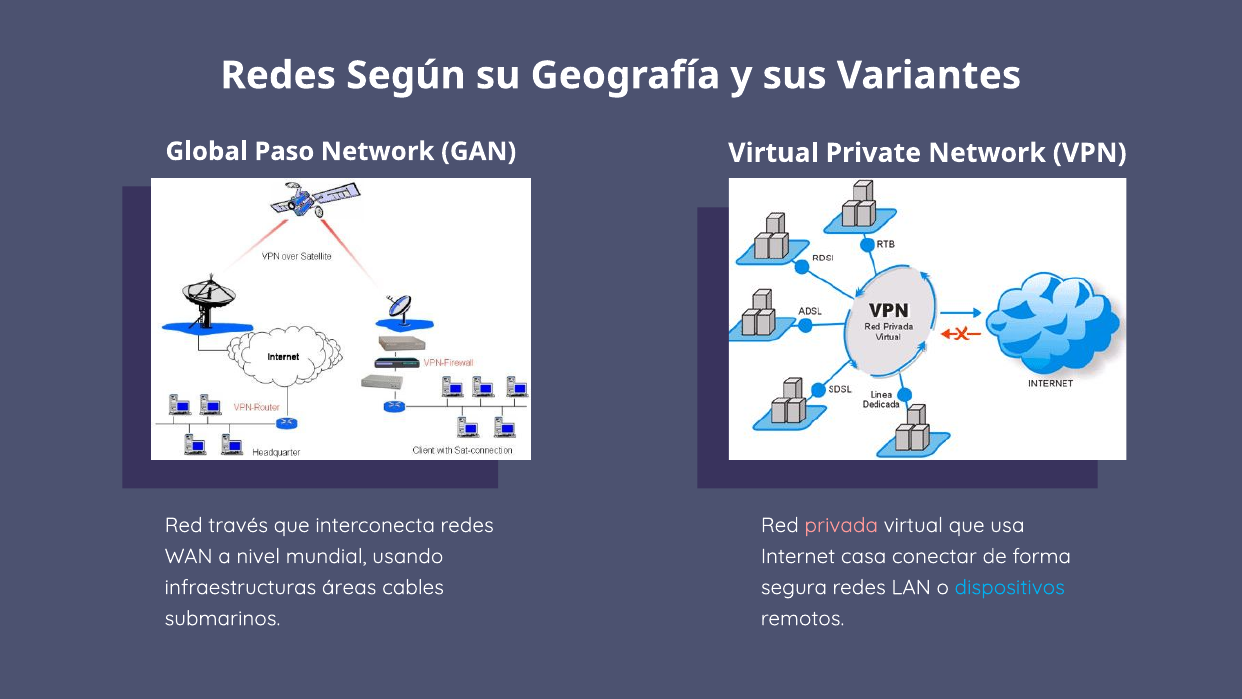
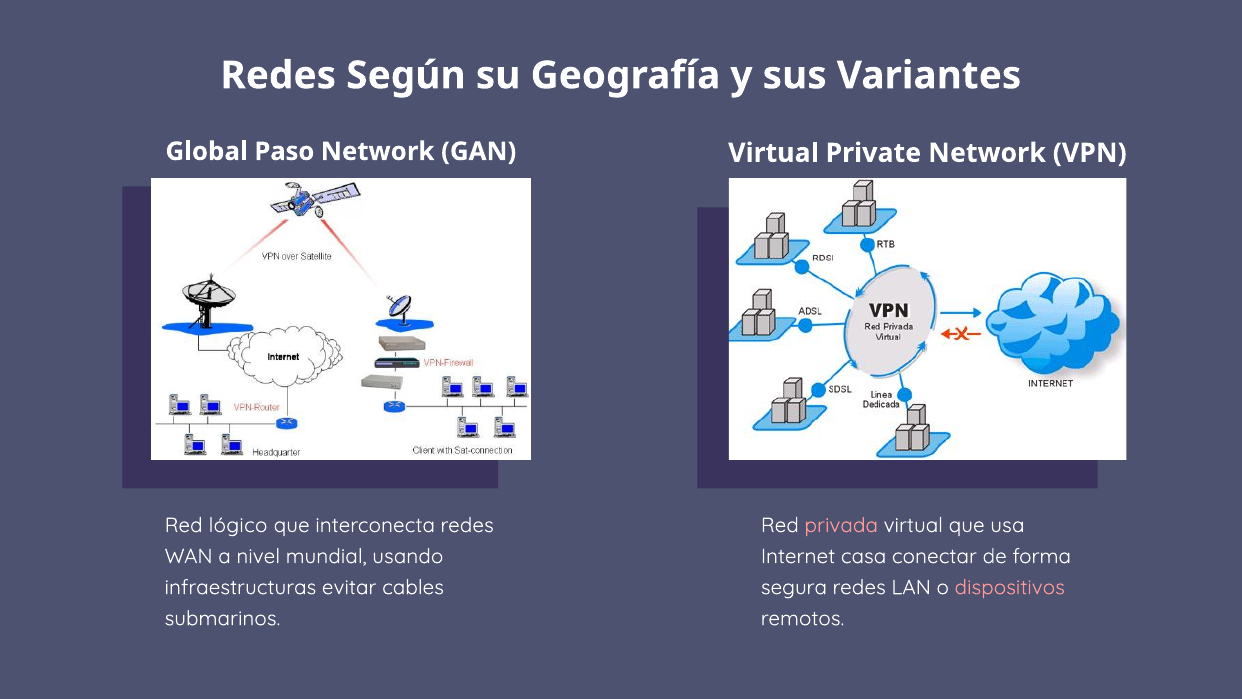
través: través -> lógico
áreas: áreas -> evitar
dispositivos colour: light blue -> pink
